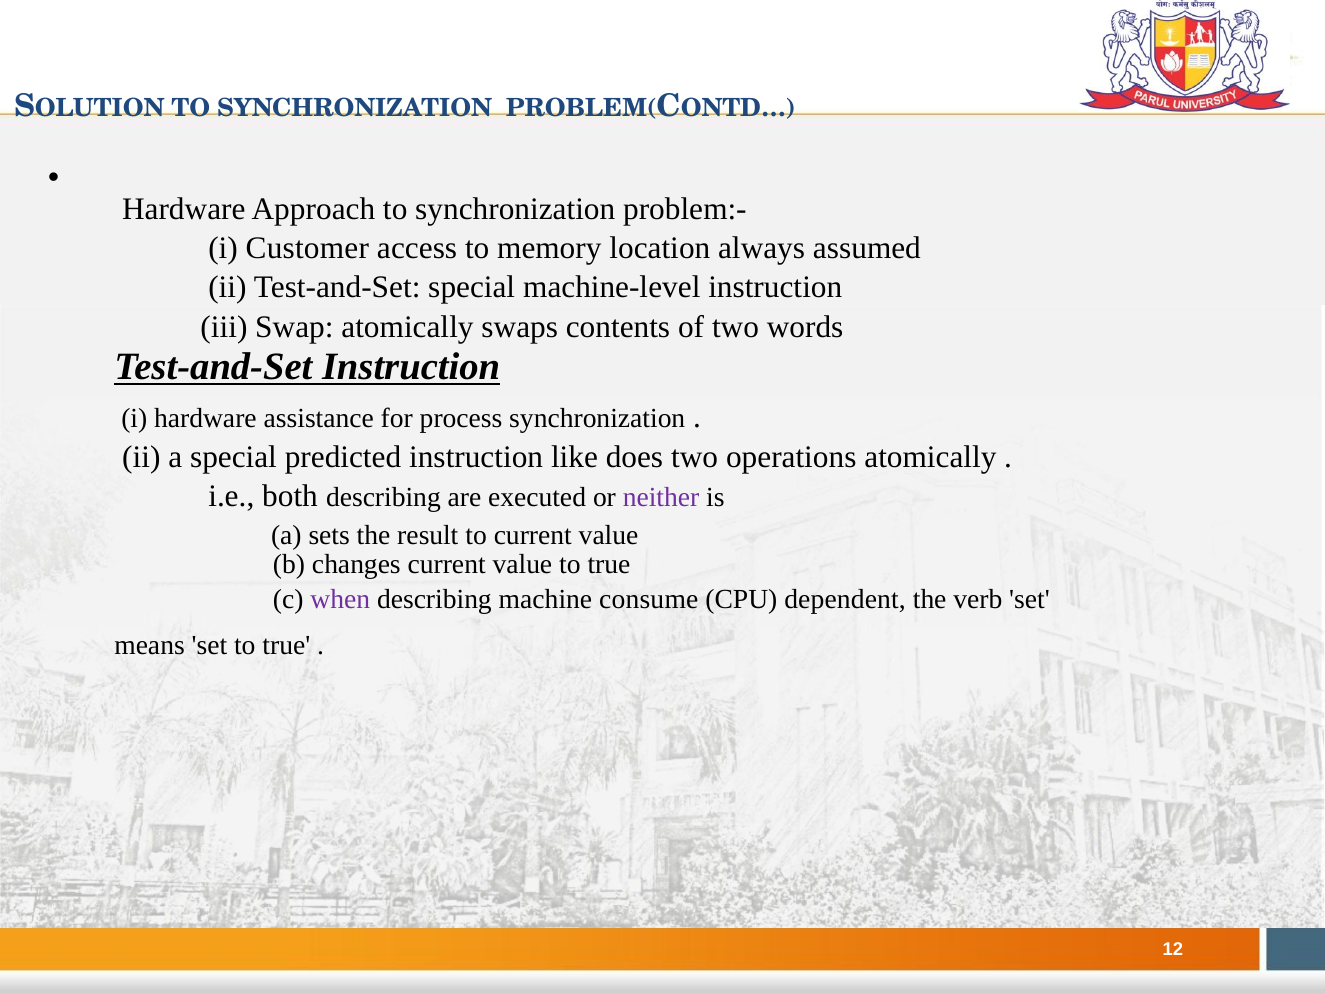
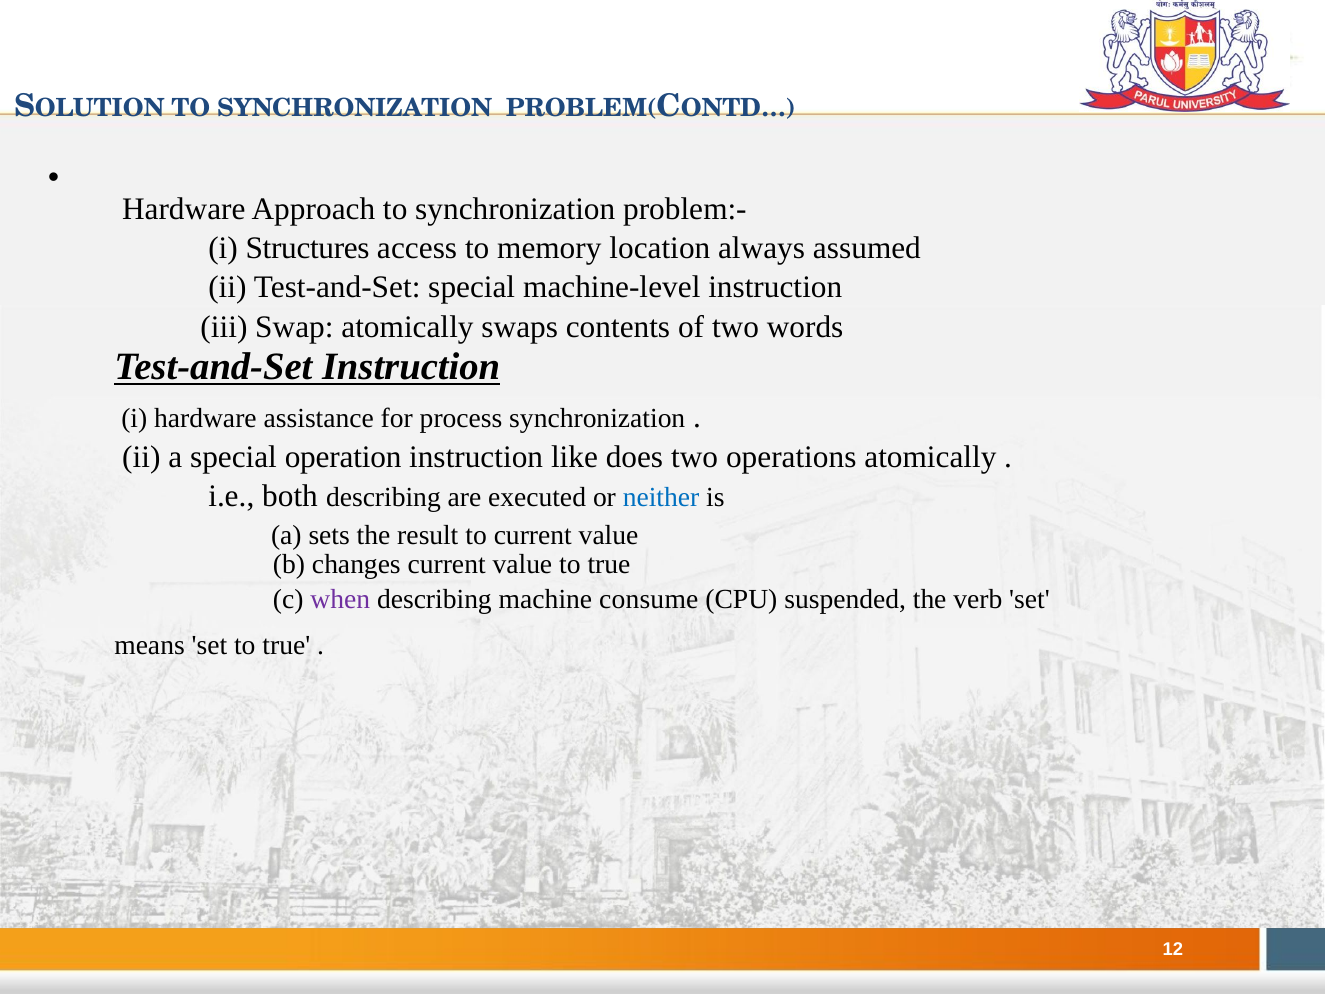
Customer: Customer -> Structures
predicted: predicted -> operation
neither colour: purple -> blue
dependent: dependent -> suspended
